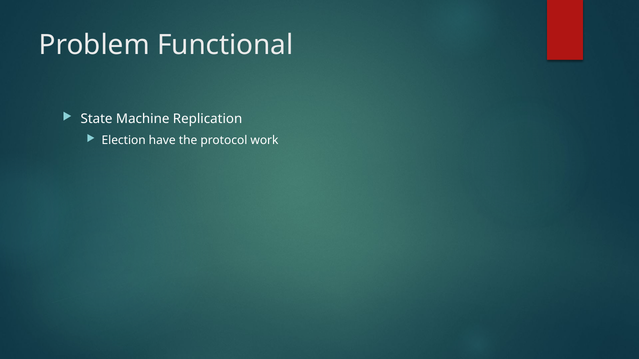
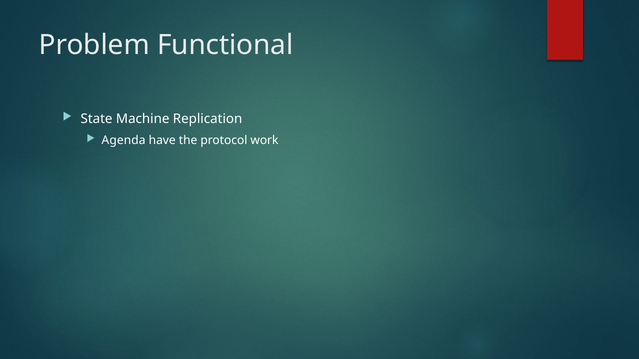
Election: Election -> Agenda
